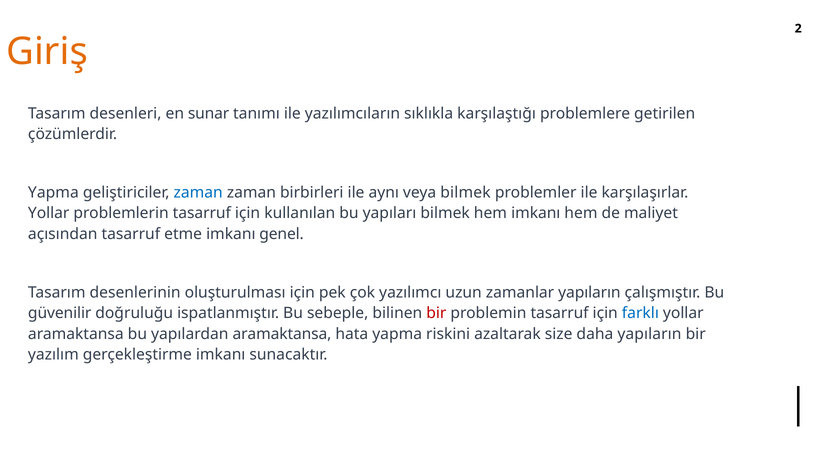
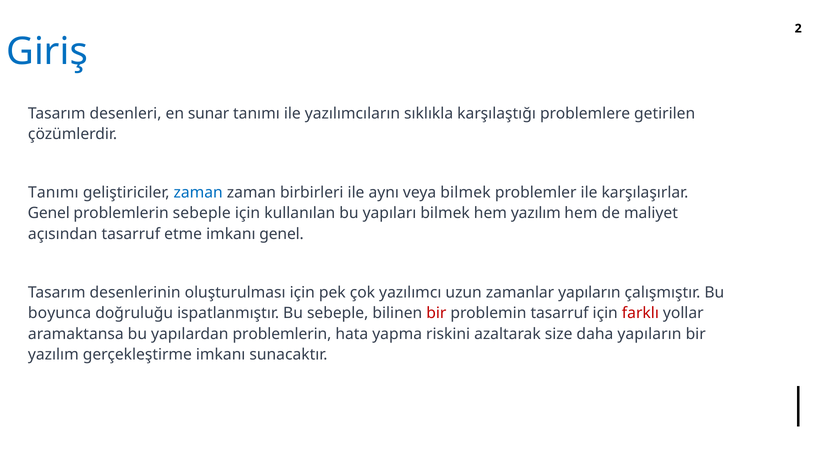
Giriş colour: orange -> blue
Yapma at (53, 193): Yapma -> Tanımı
Yollar at (49, 213): Yollar -> Genel
problemlerin tasarruf: tasarruf -> sebeple
hem imkanı: imkanı -> yazılım
güvenilir: güvenilir -> boyunca
farklı colour: blue -> red
yapılardan aramaktansa: aramaktansa -> problemlerin
